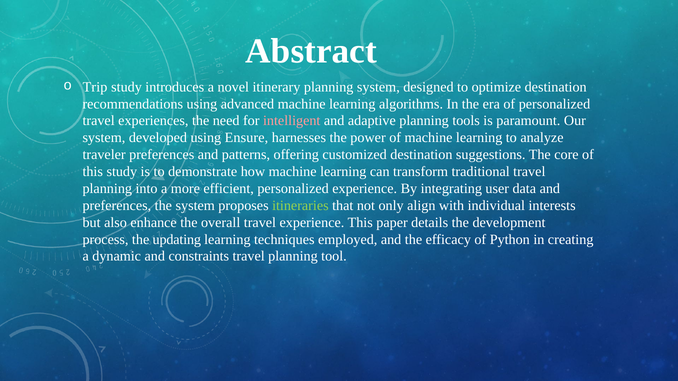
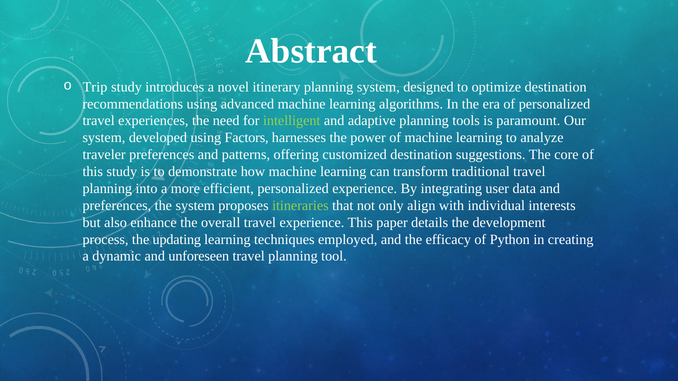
intelligent colour: pink -> light green
Ensure: Ensure -> Factors
constraints: constraints -> unforeseen
